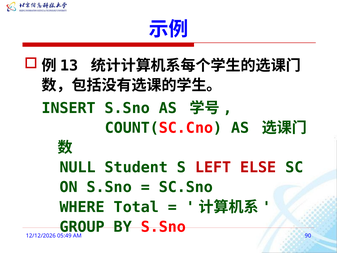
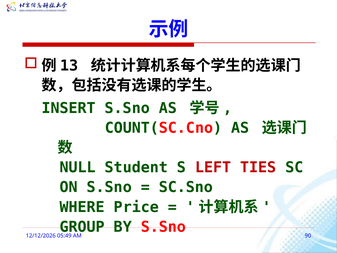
ELSE: ELSE -> TIES
Total: Total -> Price
